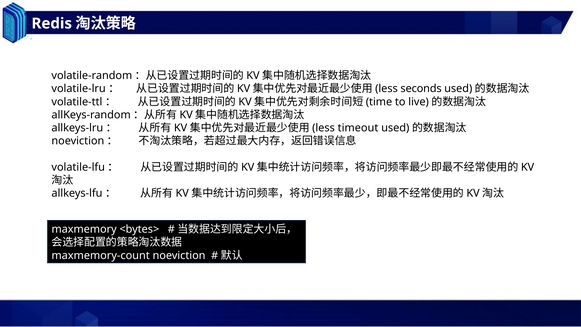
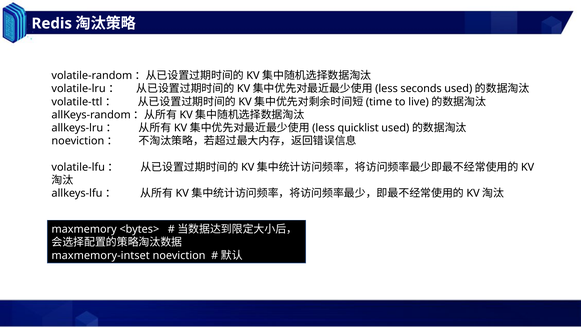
timeout: timeout -> quicklist
maxmemory-count: maxmemory-count -> maxmemory-intset
